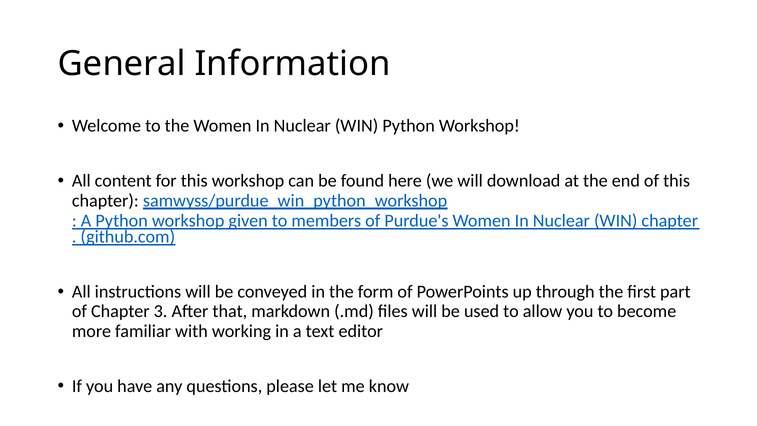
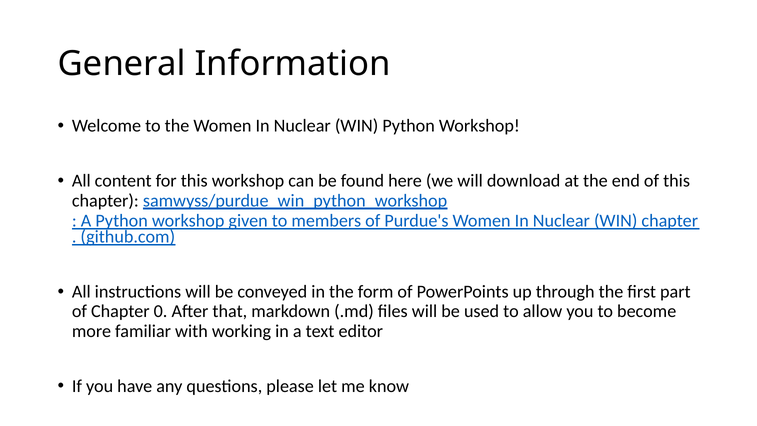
3: 3 -> 0
